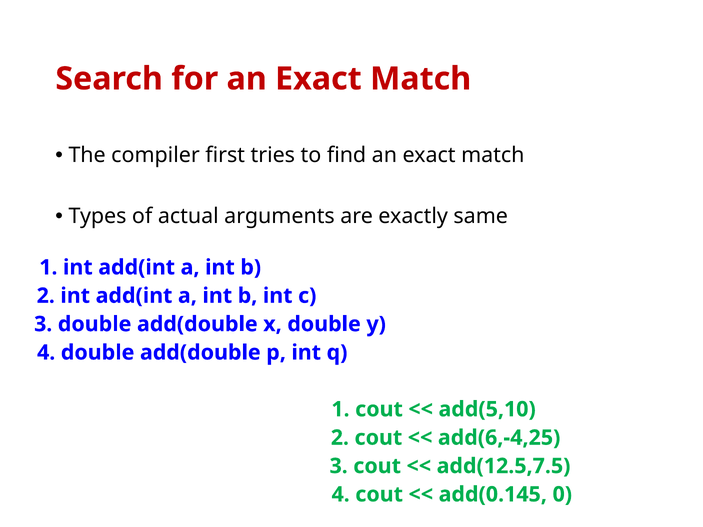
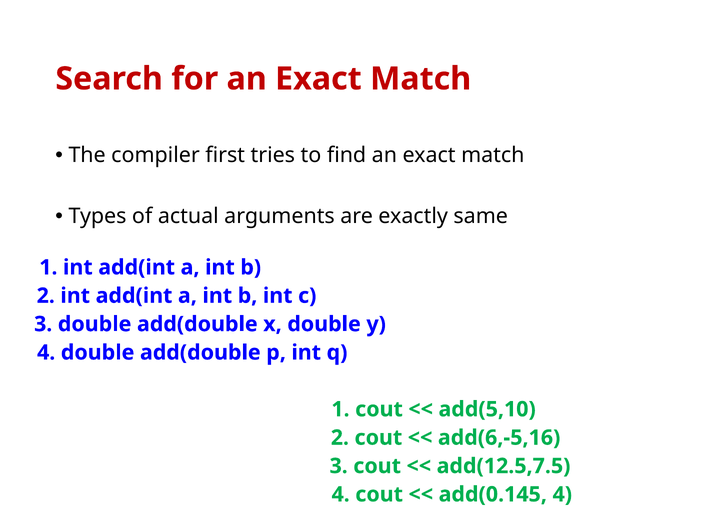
add(6,-4,25: add(6,-4,25 -> add(6,-5,16
add(0.145 0: 0 -> 4
